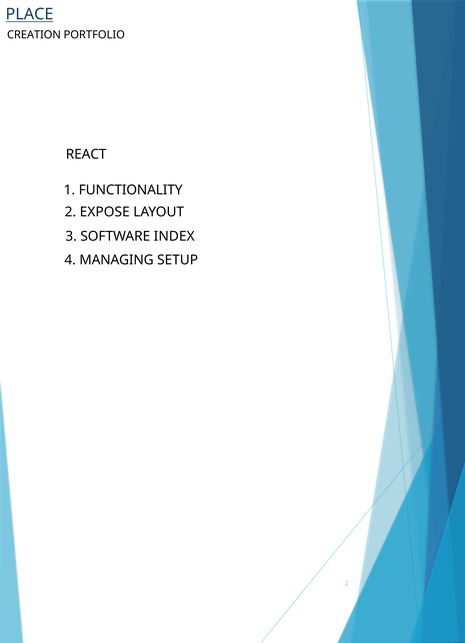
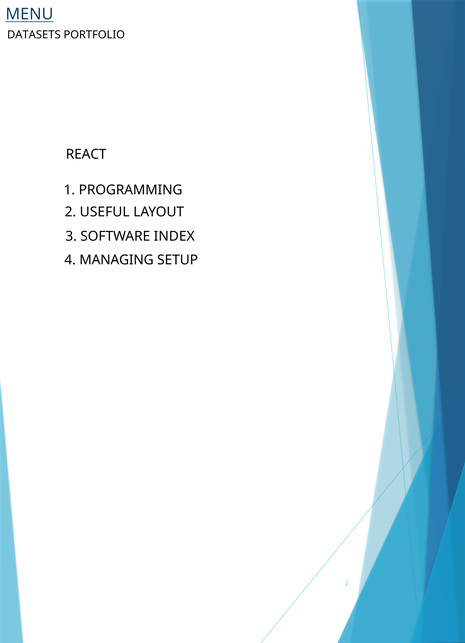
PLACE: PLACE -> MENU
CREATION: CREATION -> DATASETS
FUNCTIONALITY: FUNCTIONALITY -> PROGRAMMING
EXPOSE: EXPOSE -> USEFUL
